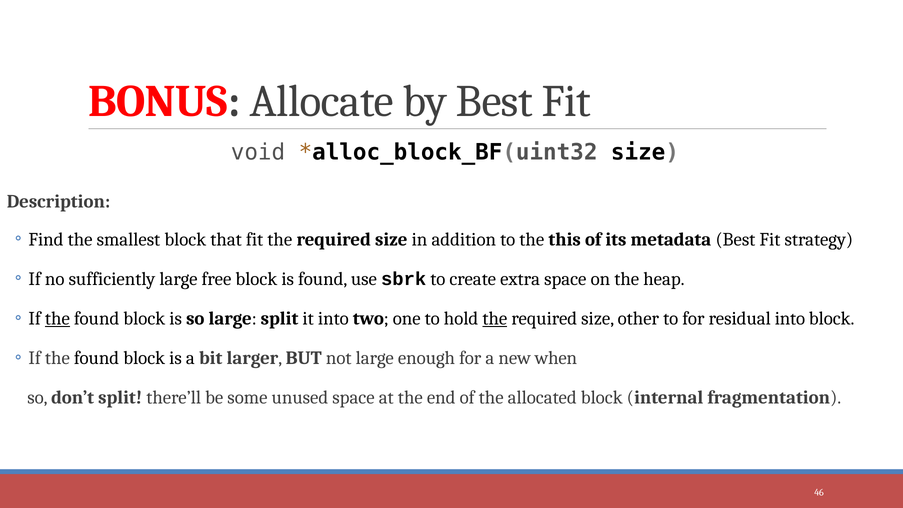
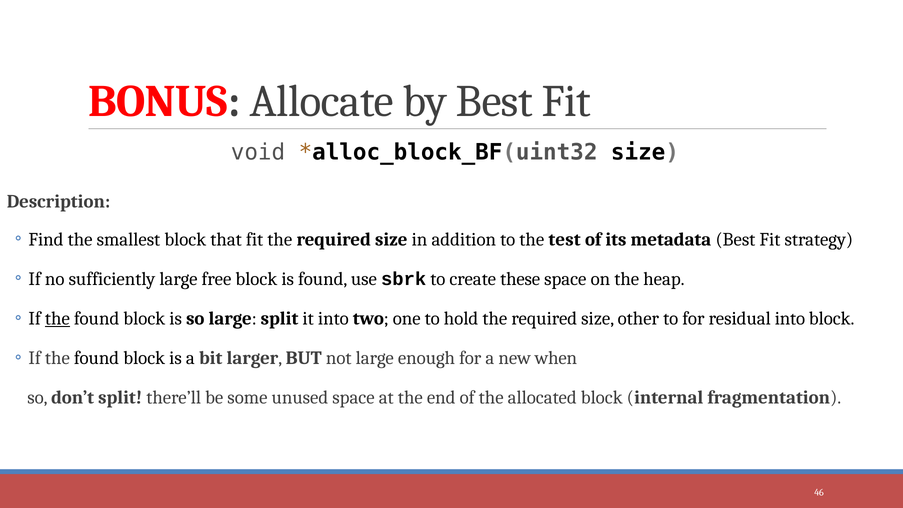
this: this -> test
extra: extra -> these
the at (495, 318) underline: present -> none
